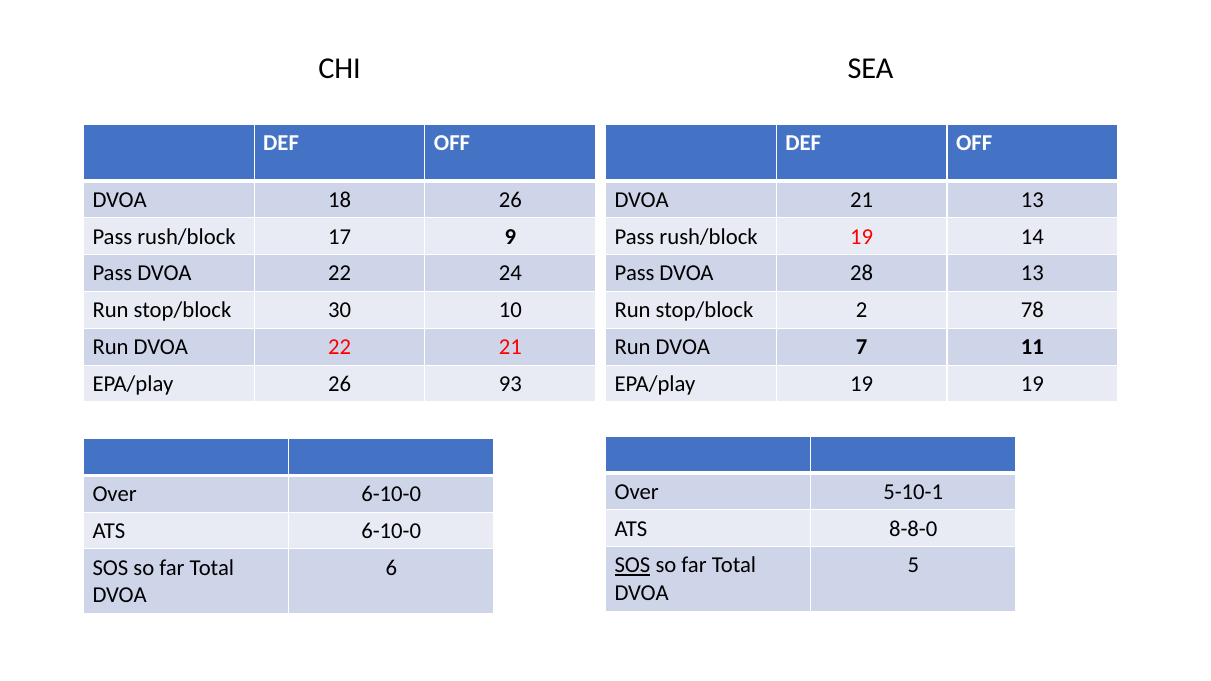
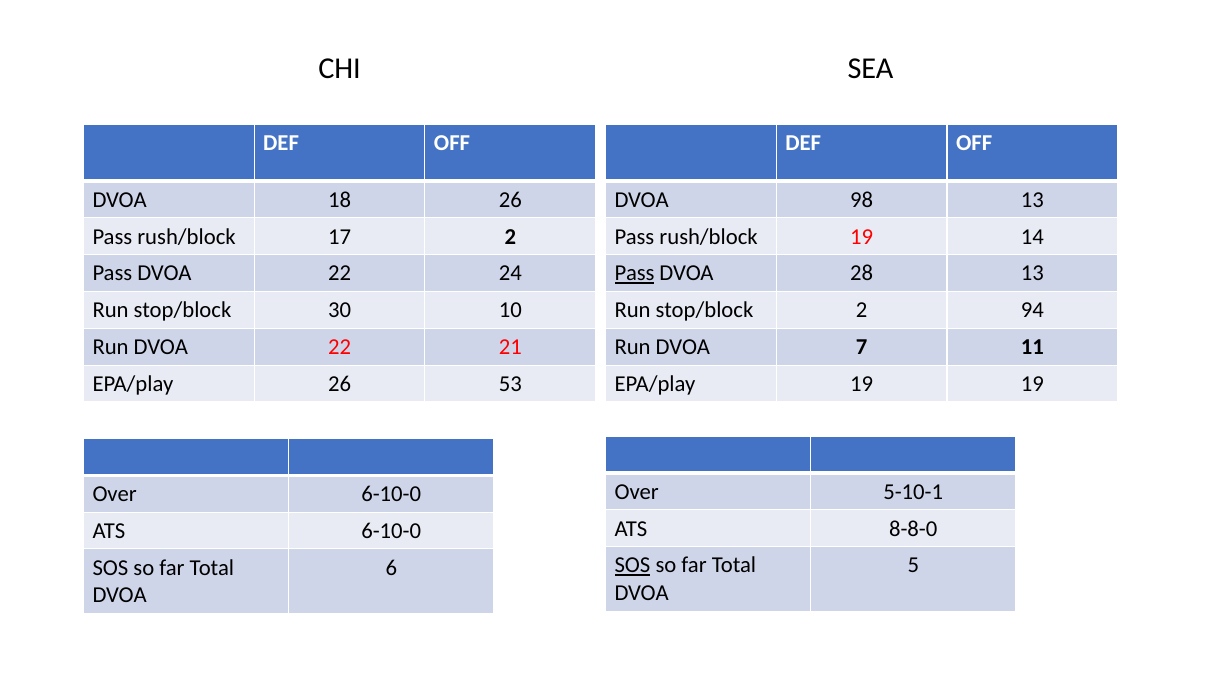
DVOA 21: 21 -> 98
17 9: 9 -> 2
Pass at (635, 273) underline: none -> present
78: 78 -> 94
93: 93 -> 53
